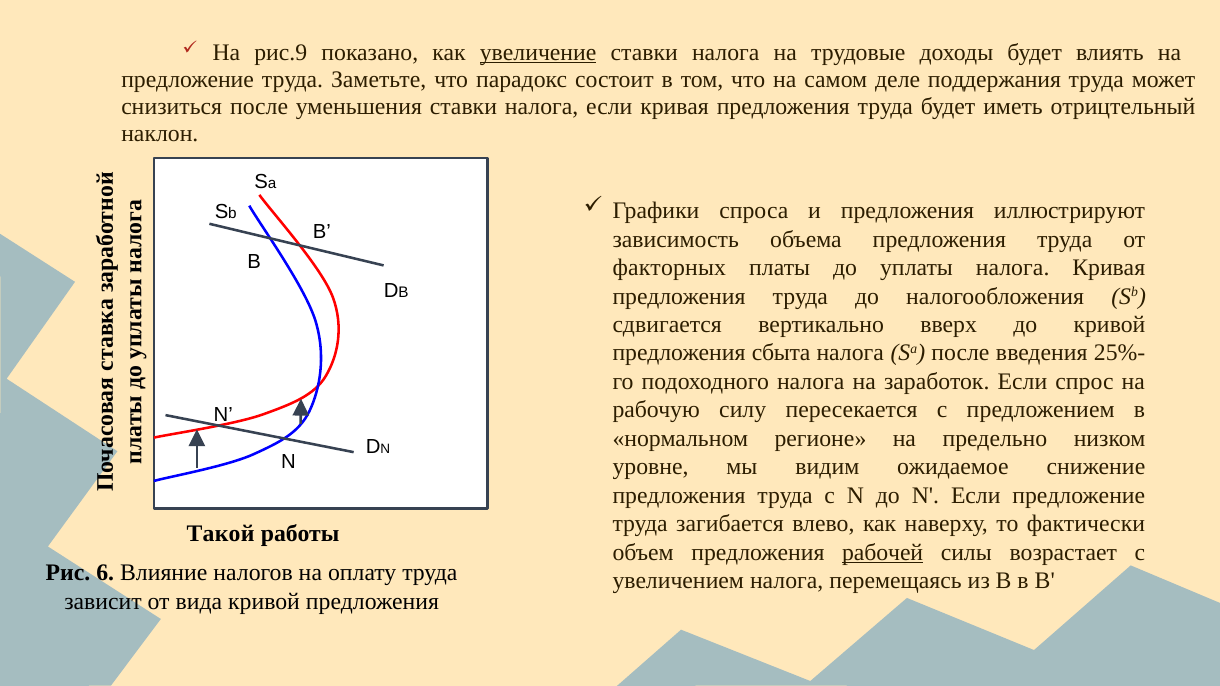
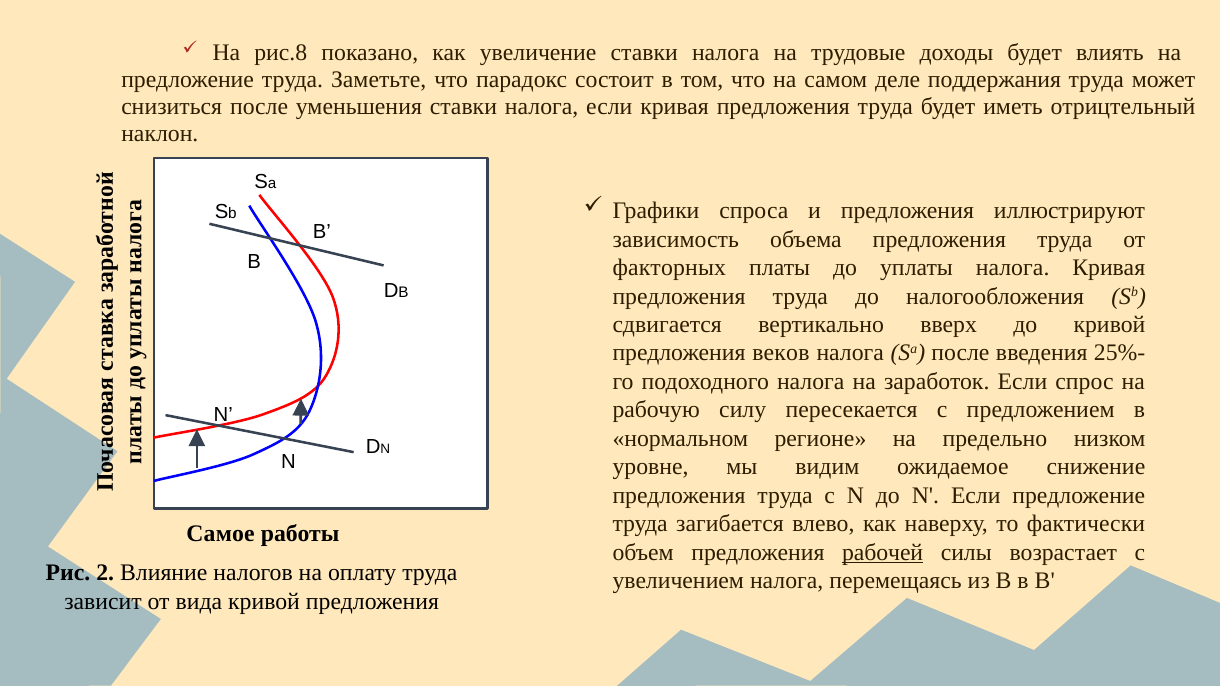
рис.9: рис.9 -> рис.8
увеличение underline: present -> none
сбыта: сбыта -> веков
Такой: Такой -> Самое
6: 6 -> 2
